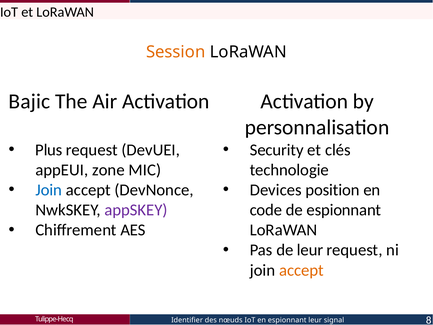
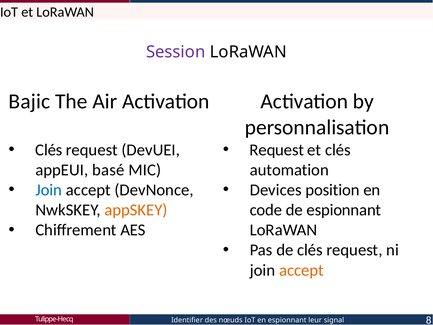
Session colour: orange -> purple
Plus at (49, 150): Plus -> Clés
Security at (277, 150): Security -> Request
zone: zone -> basé
technologie: technologie -> automation
appSKEY colour: purple -> orange
de leur: leur -> clés
